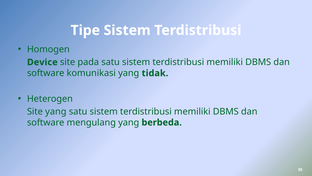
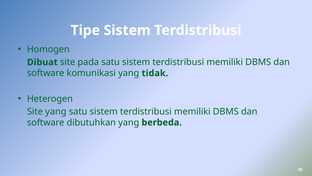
Device: Device -> Dibuat
mengulang: mengulang -> dibutuhkan
